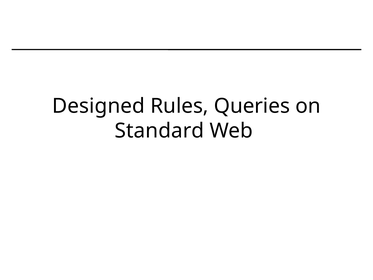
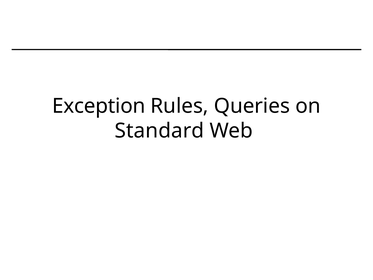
Designed: Designed -> Exception
